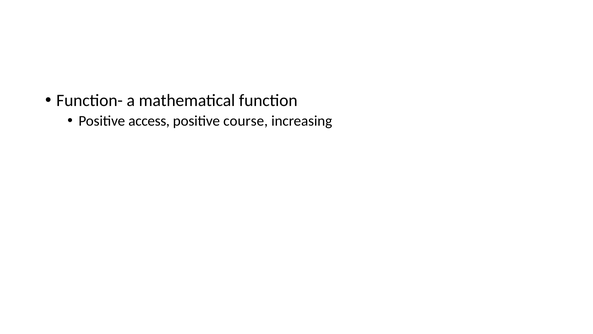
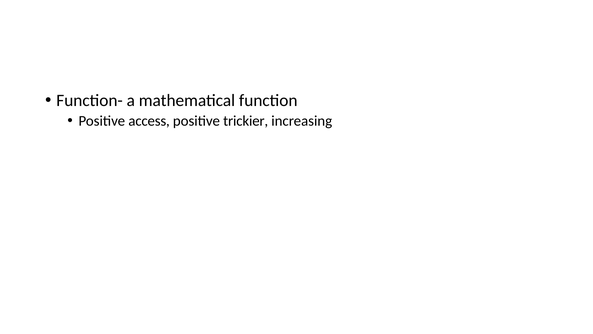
course: course -> trickier
